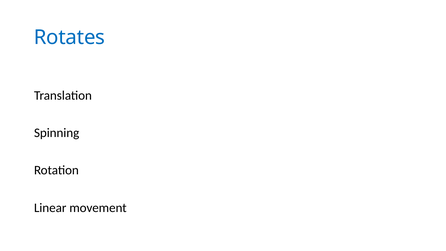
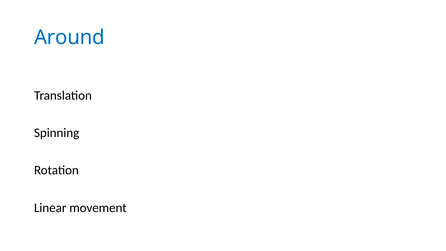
Rotates: Rotates -> Around
